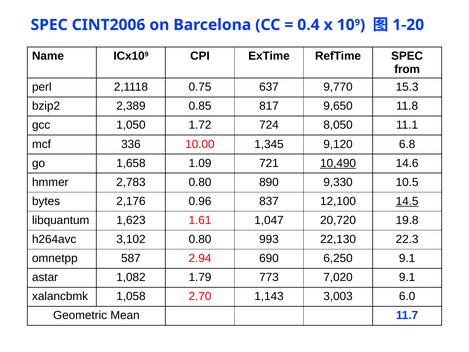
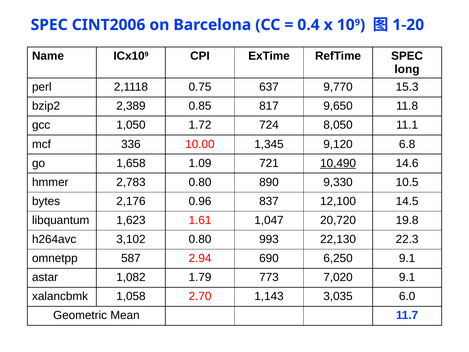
from: from -> long
14.5 underline: present -> none
3,003: 3,003 -> 3,035
